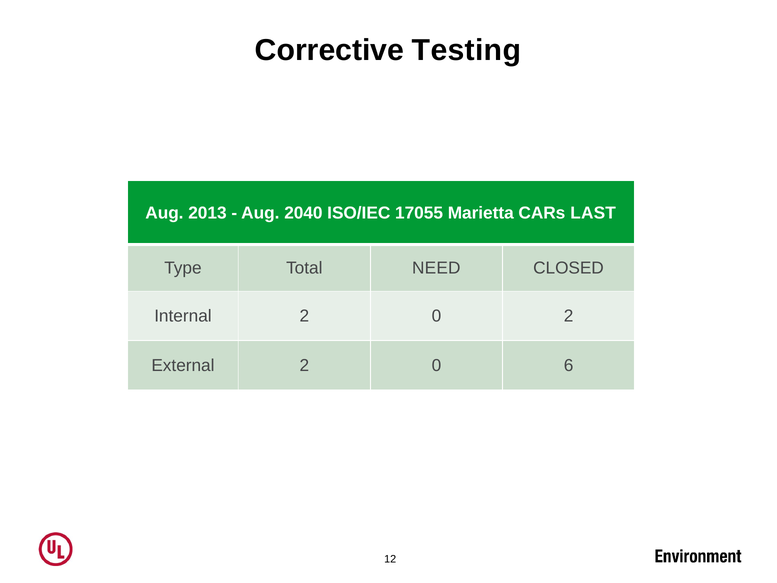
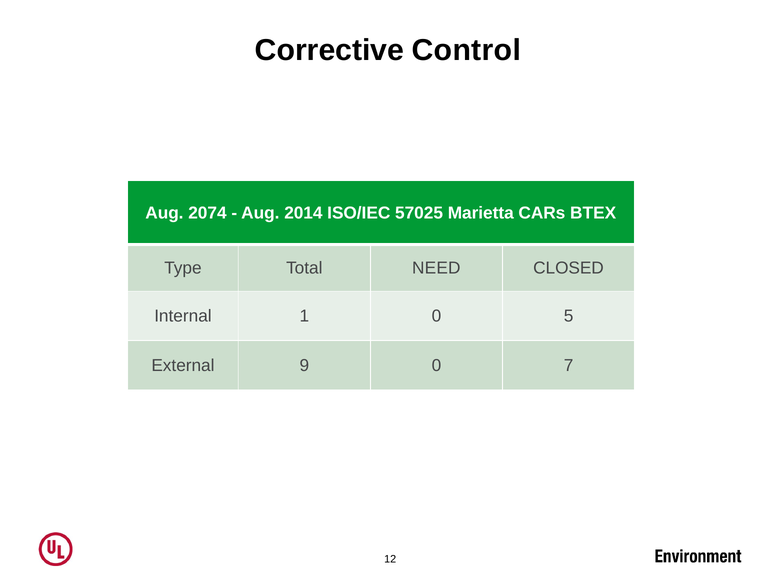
Testing: Testing -> Control
2013: 2013 -> 2074
2040: 2040 -> 2014
17055: 17055 -> 57025
LAST: LAST -> BTEX
Internal 2: 2 -> 1
0 2: 2 -> 5
External 2: 2 -> 9
6: 6 -> 7
